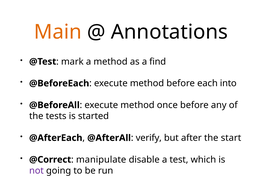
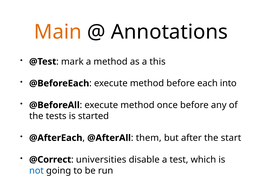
find: find -> this
verify: verify -> them
manipulate: manipulate -> universities
not colour: purple -> blue
